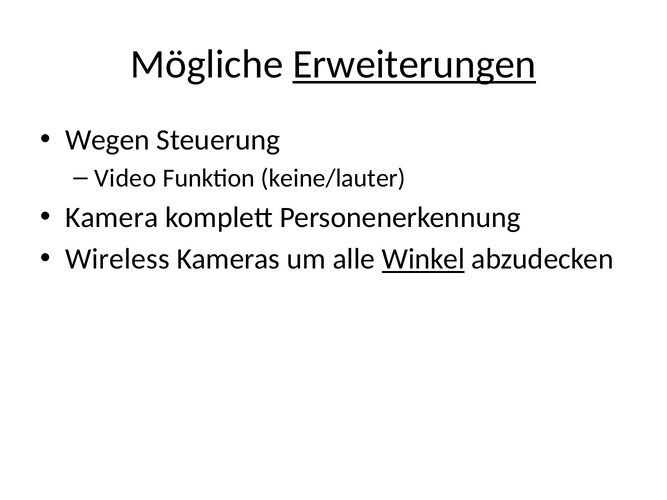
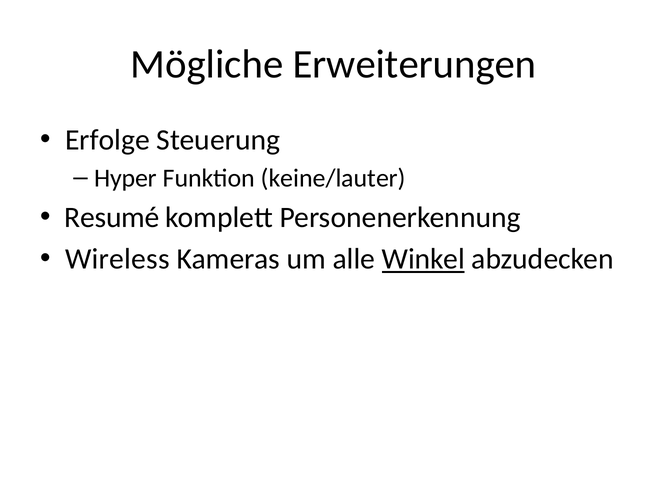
Erweiterungen underline: present -> none
Wegen: Wegen -> Erfolge
Video: Video -> Hyper
Kamera: Kamera -> Resumé
